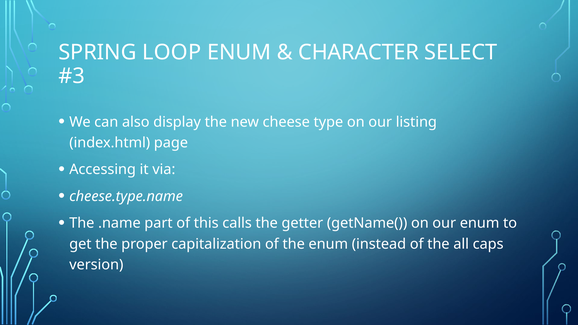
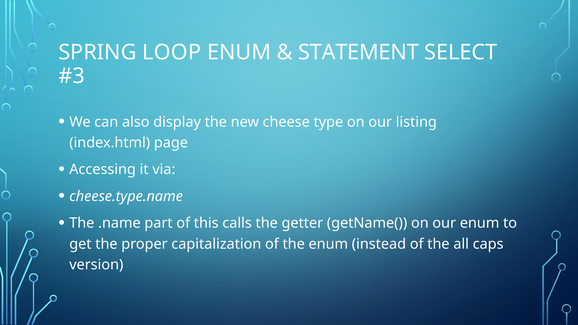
CHARACTER: CHARACTER -> STATEMENT
